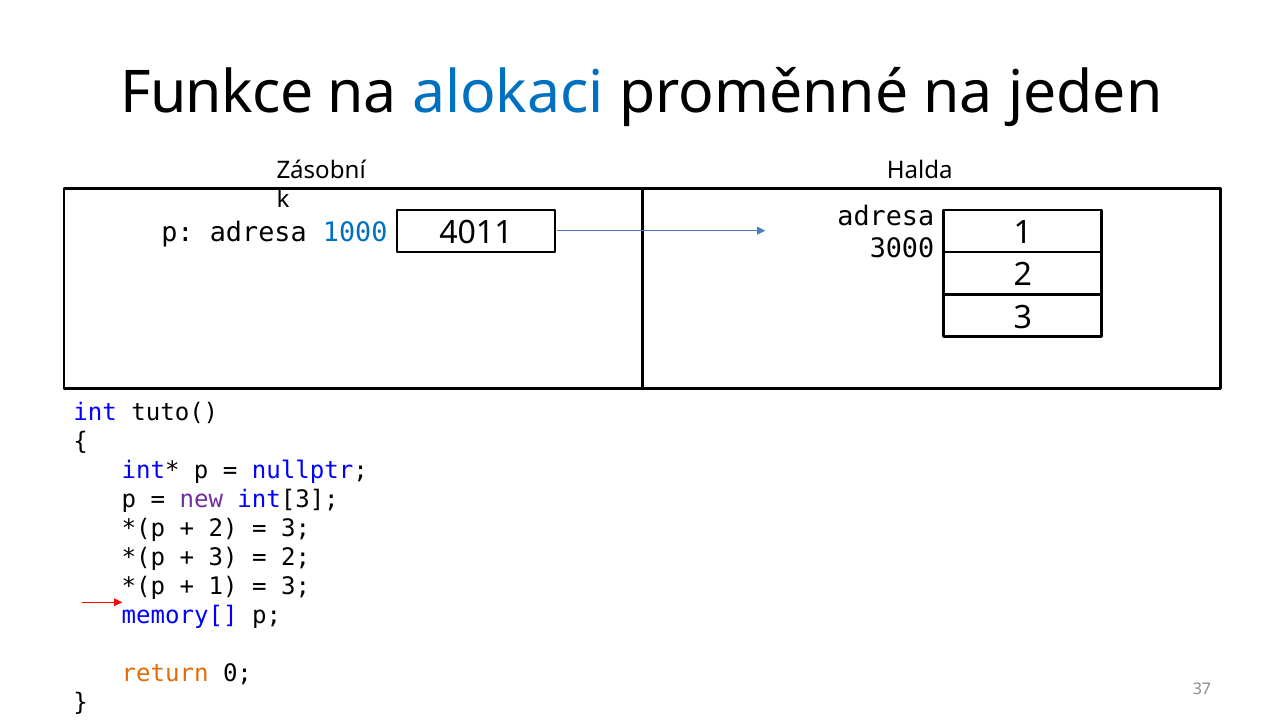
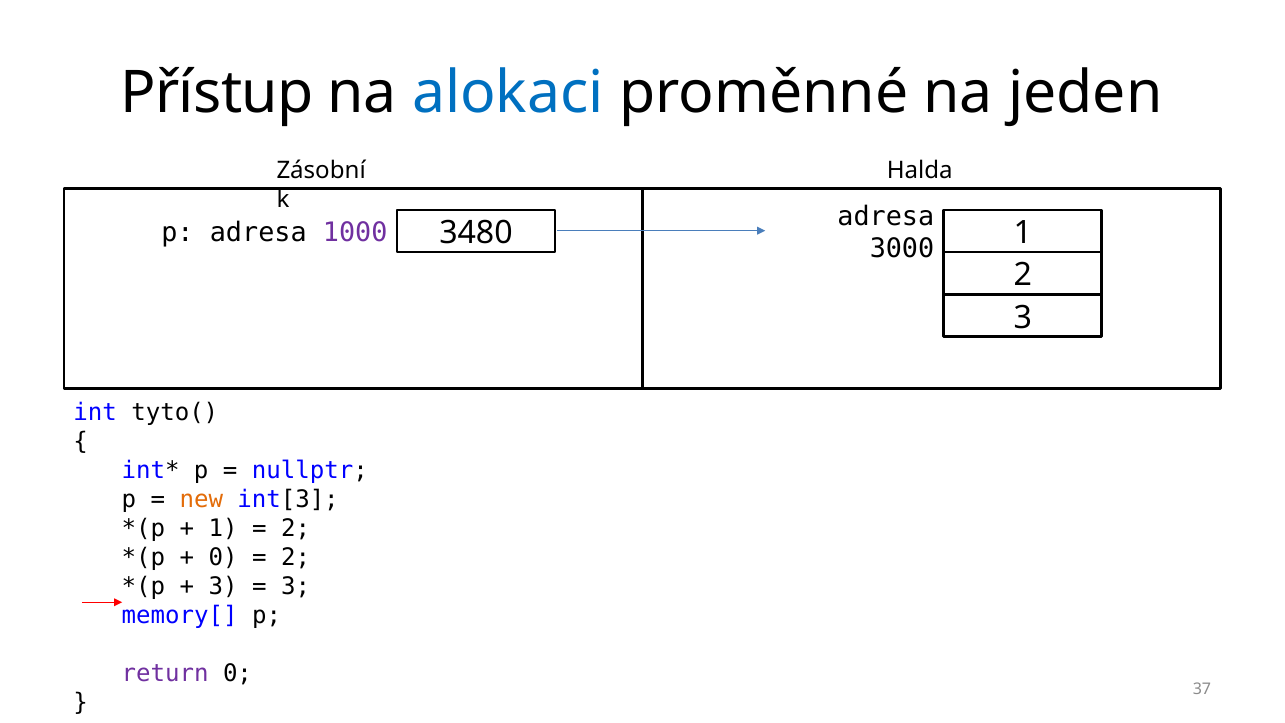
Funkce: Funkce -> Přístup
1000 colour: blue -> purple
4011: 4011 -> 3480
tuto(: tuto( -> tyto(
new colour: purple -> orange
2 at (223, 528): 2 -> 1
3 at (296, 528): 3 -> 2
3 at (223, 557): 3 -> 0
1 at (223, 586): 1 -> 3
return colour: orange -> purple
